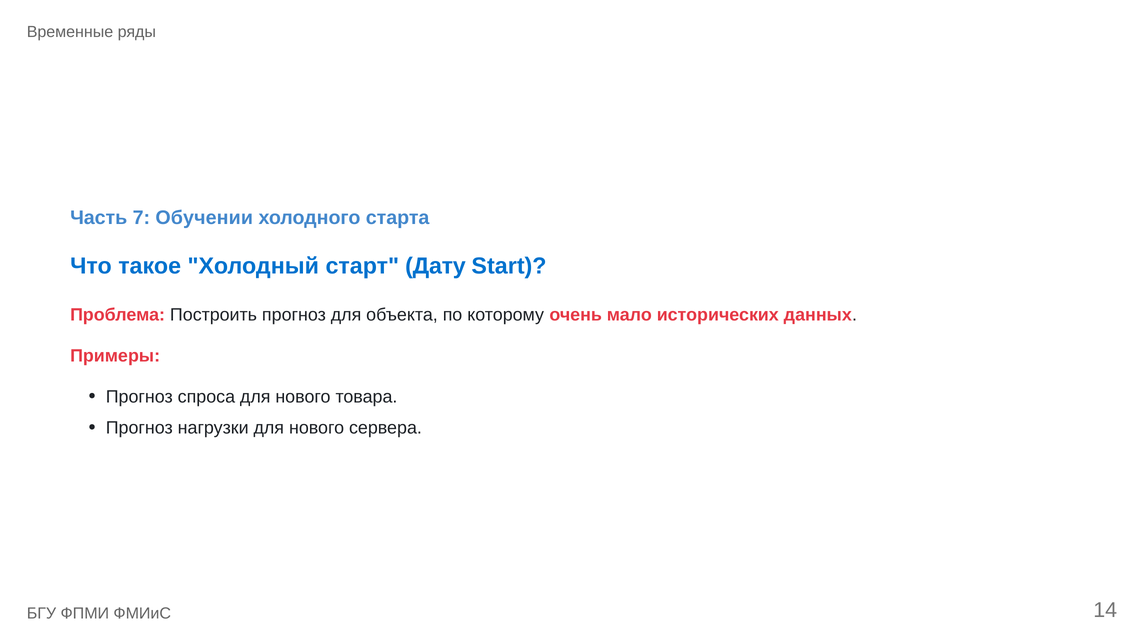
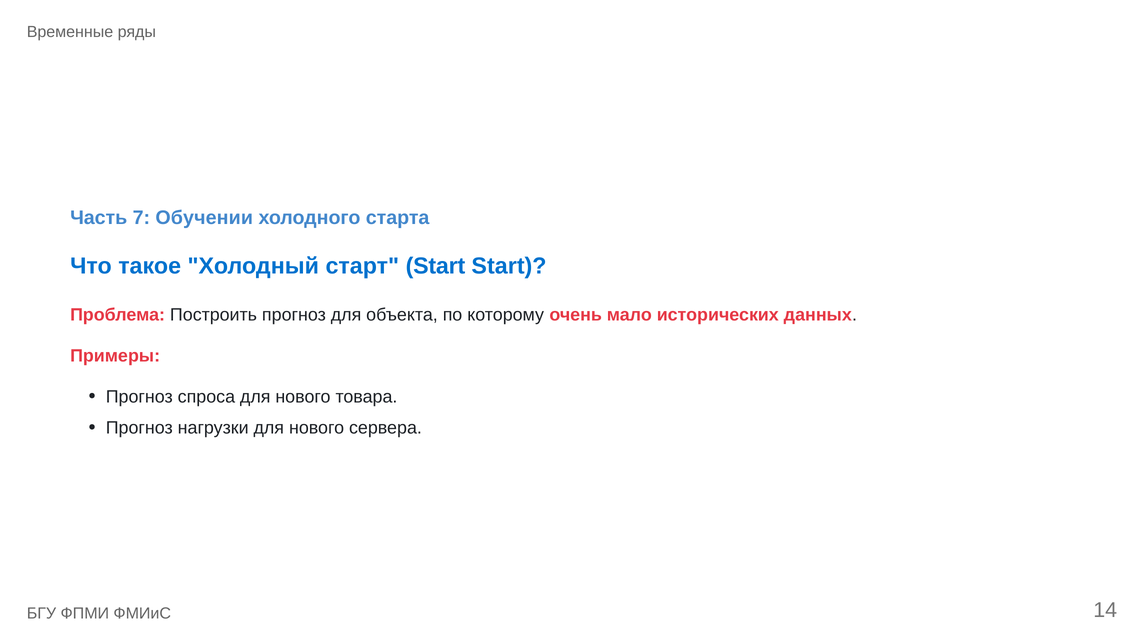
старт Дату: Дату -> Start
